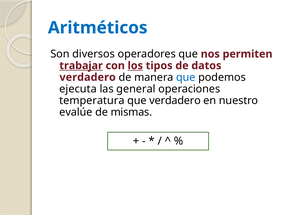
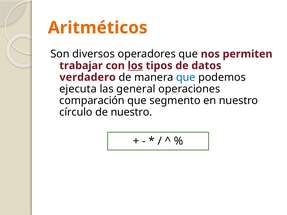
Aritméticos colour: blue -> orange
trabajar underline: present -> none
temperatura: temperatura -> comparación
que verdadero: verdadero -> segmento
evalúe: evalúe -> círculo
de mismas: mismas -> nuestro
